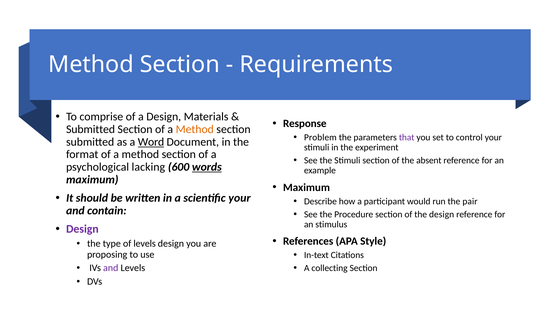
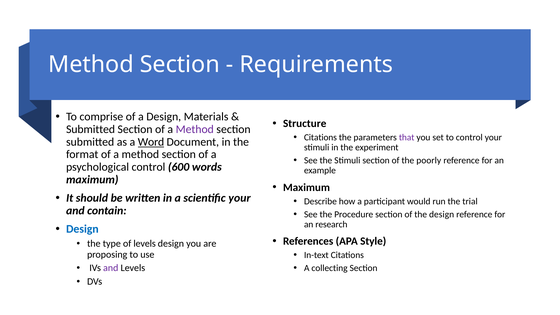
Response: Response -> Structure
Method at (195, 129) colour: orange -> purple
Problem at (320, 137): Problem -> Citations
absent: absent -> poorly
psychological lacking: lacking -> control
words underline: present -> none
pair: pair -> trial
stimulus: stimulus -> research
Design at (82, 229) colour: purple -> blue
